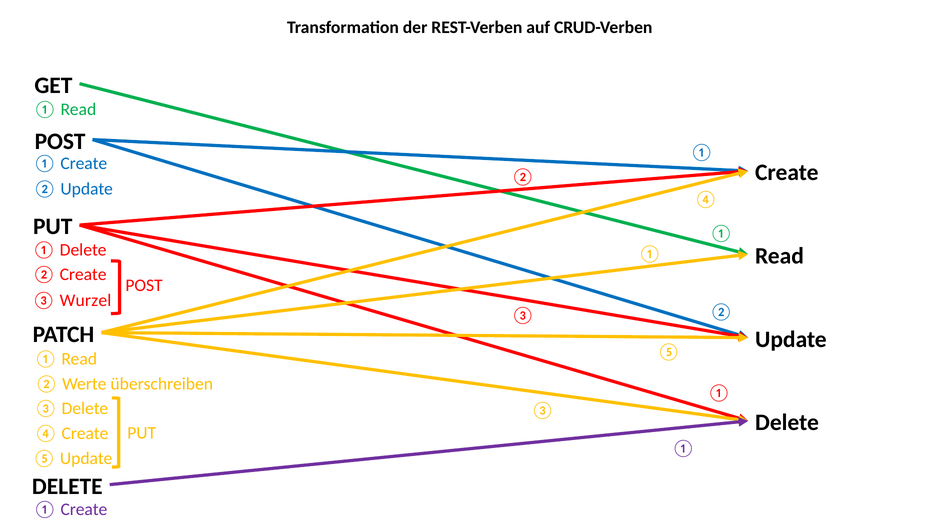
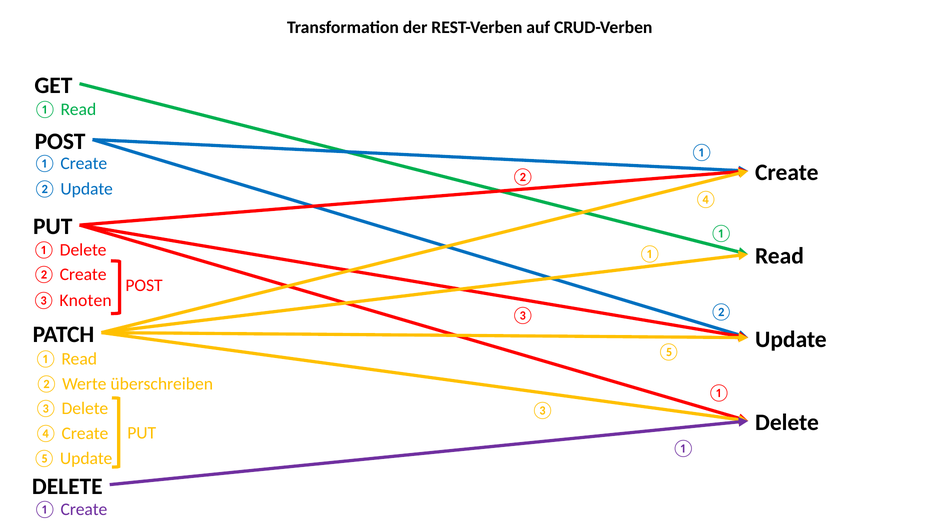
Wurzel: Wurzel -> Knoten
